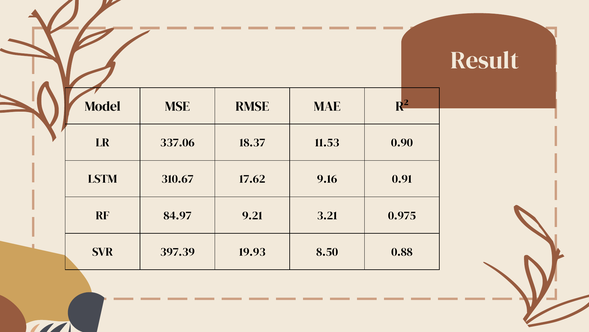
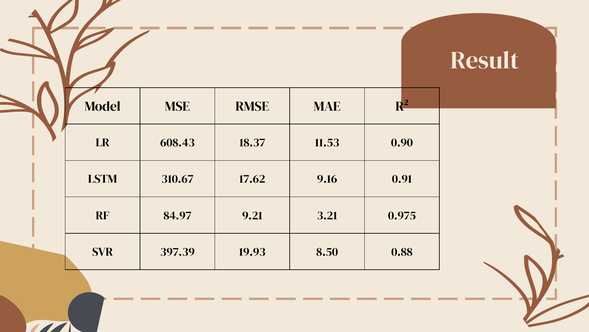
337.06: 337.06 -> 608.43
